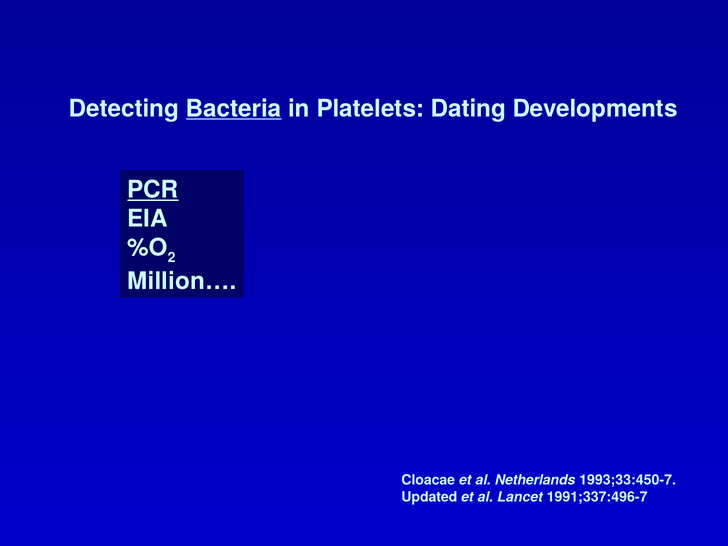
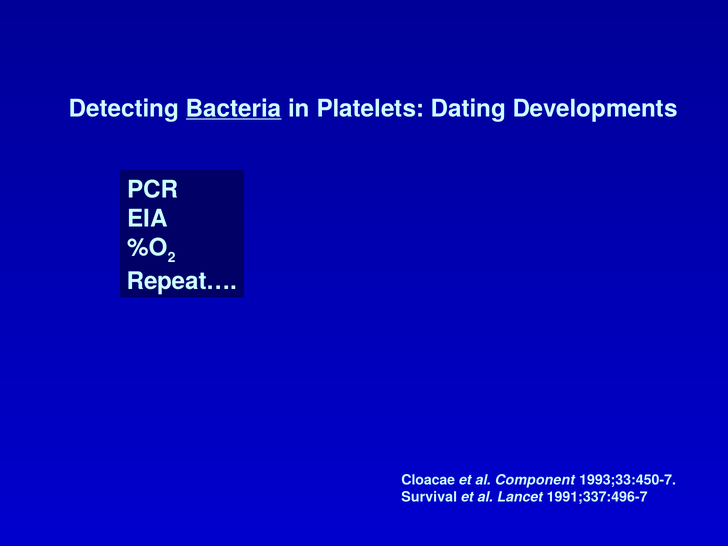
PCR underline: present -> none
Million…: Million… -> Repeat…
Netherlands: Netherlands -> Component
Updated: Updated -> Survival
